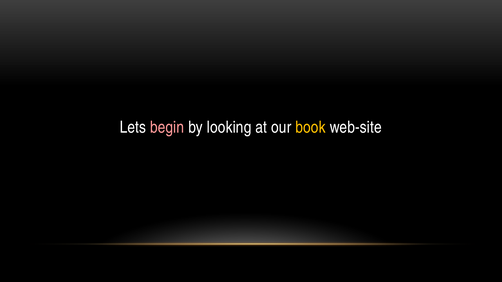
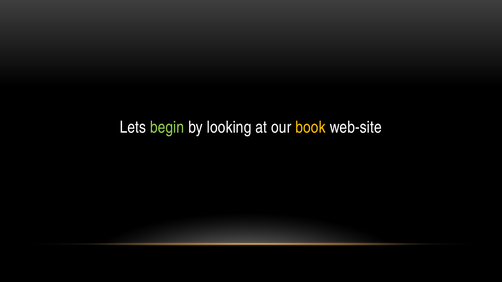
begin colour: pink -> light green
